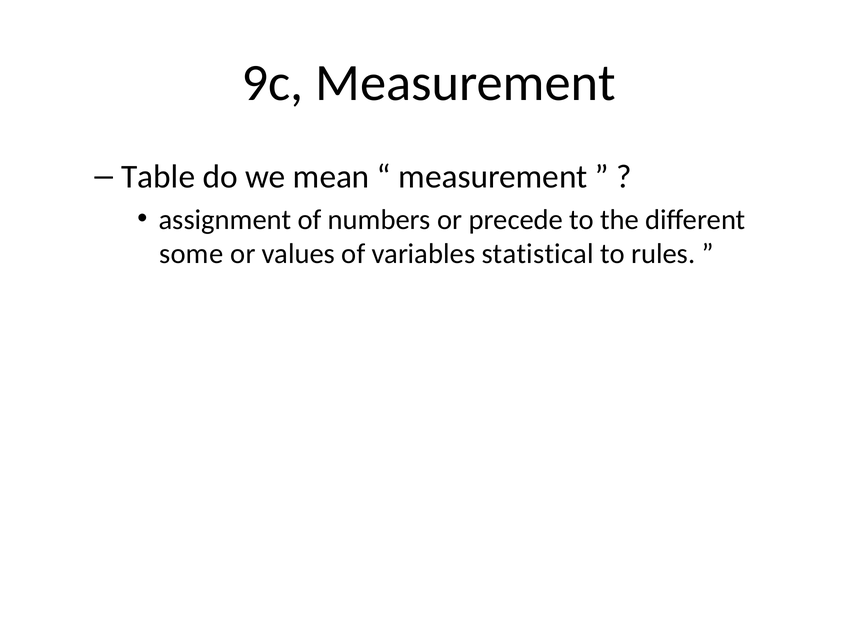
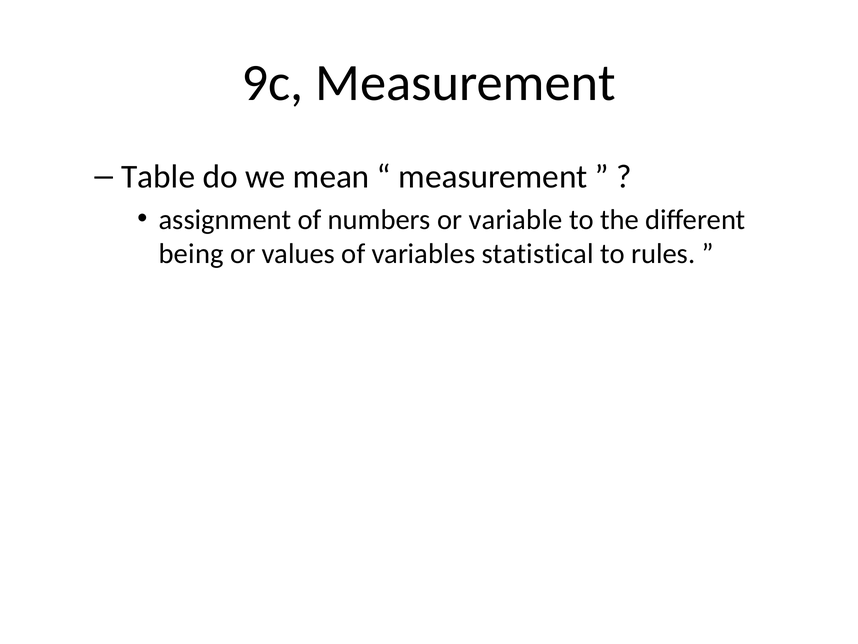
precede: precede -> variable
some: some -> being
